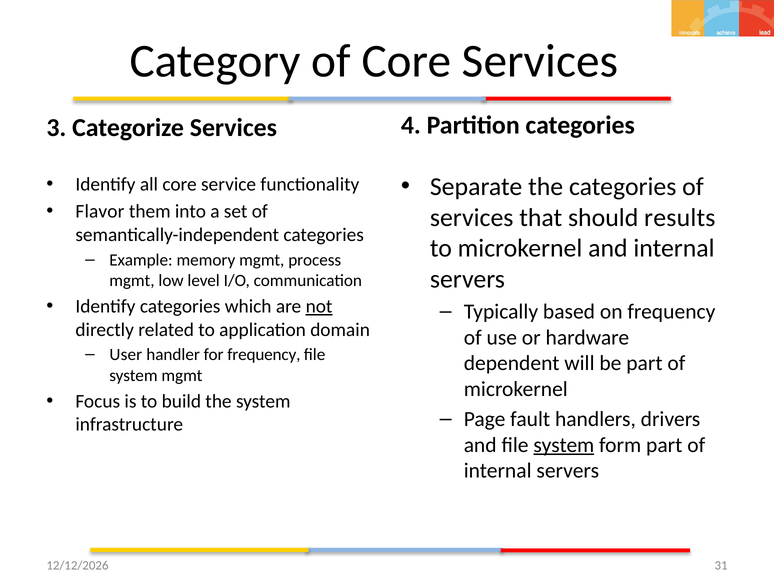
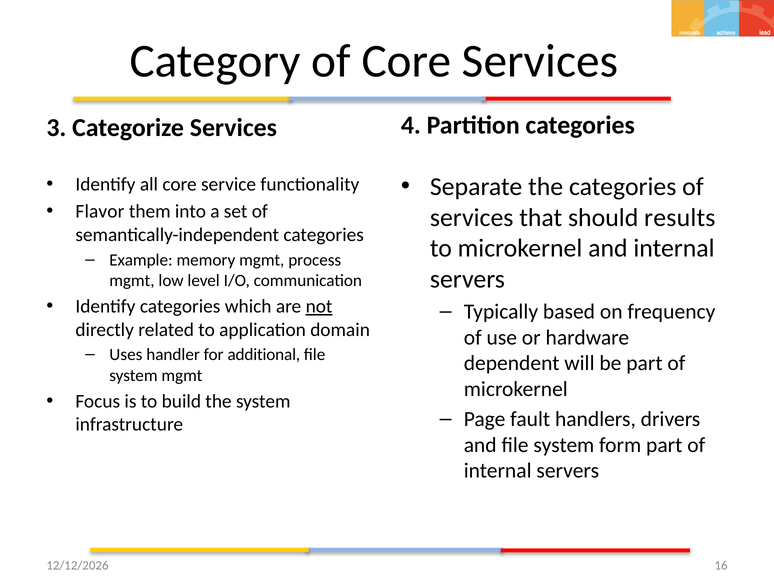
User: User -> Uses
for frequency: frequency -> additional
system at (564, 445) underline: present -> none
31: 31 -> 16
